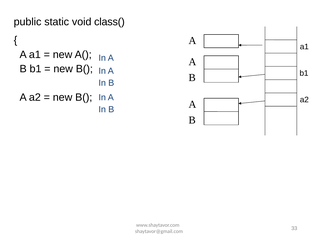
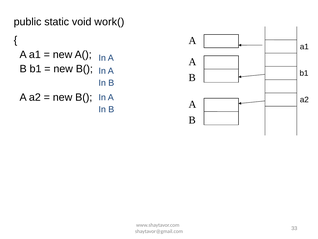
class(: class( -> work(
